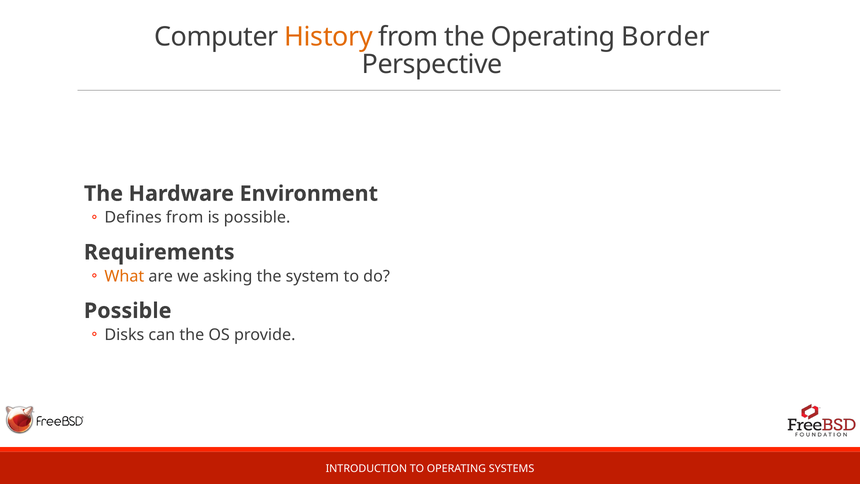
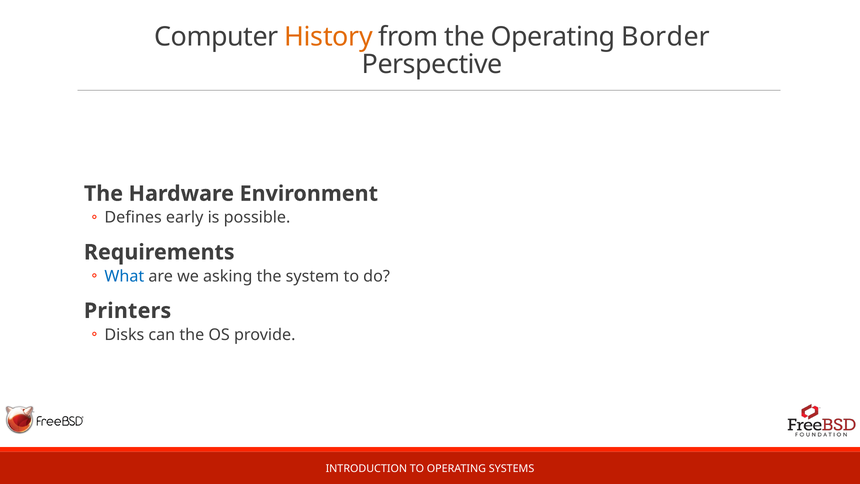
Defines from: from -> early
What colour: orange -> blue
Possible at (128, 311): Possible -> Printers
